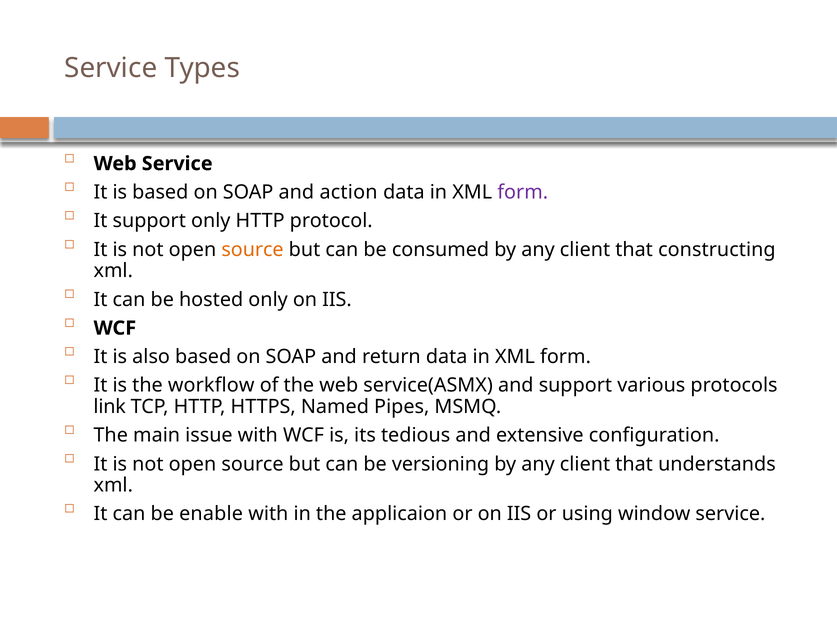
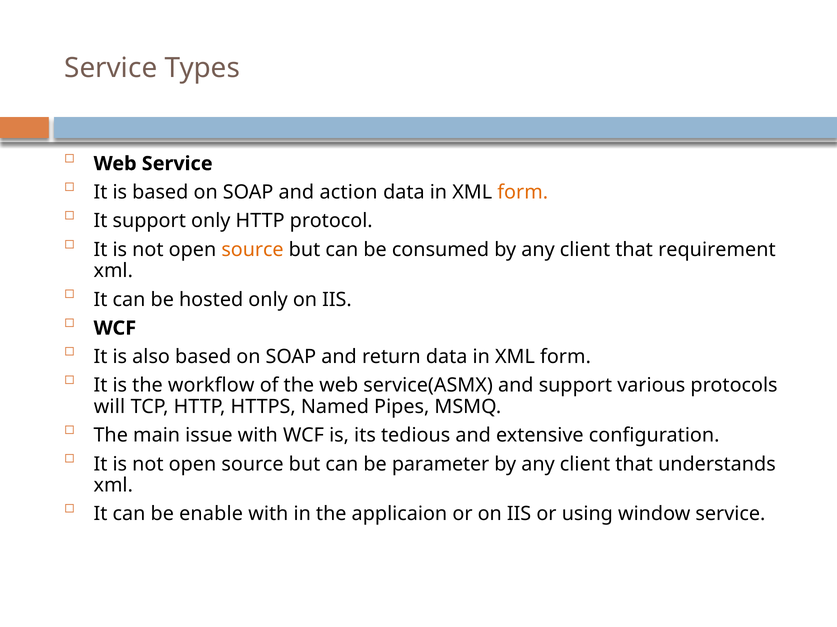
form at (523, 193) colour: purple -> orange
constructing: constructing -> requirement
link: link -> will
versioning: versioning -> parameter
